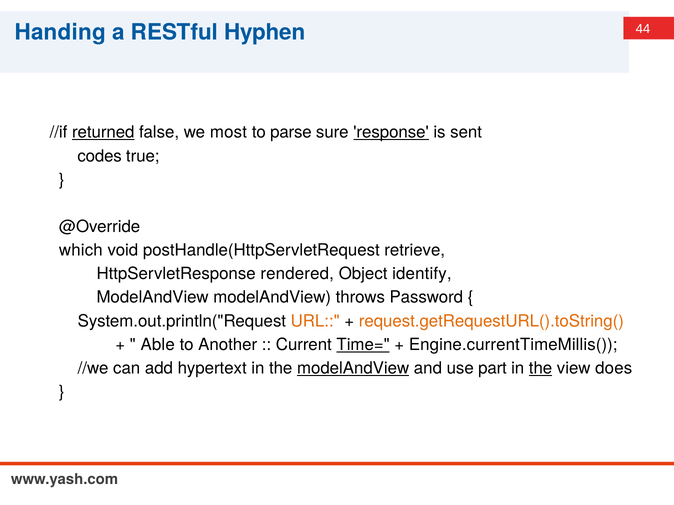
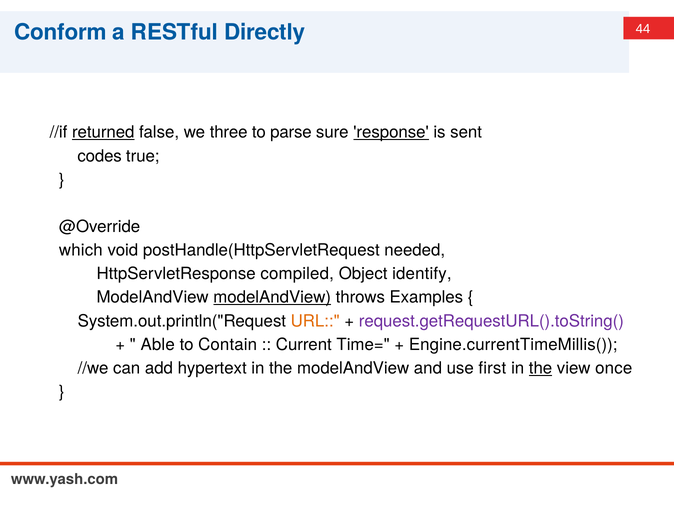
Handing: Handing -> Conform
Hyphen: Hyphen -> Directly
most: most -> three
retrieve: retrieve -> needed
rendered: rendered -> compiled
modelAndView at (272, 298) underline: none -> present
Password: Password -> Examples
request.getRequestURL().toString( colour: orange -> purple
Another: Another -> Contain
Time= underline: present -> none
modelAndView at (353, 368) underline: present -> none
part: part -> first
does: does -> once
